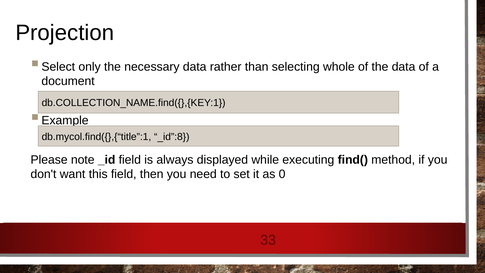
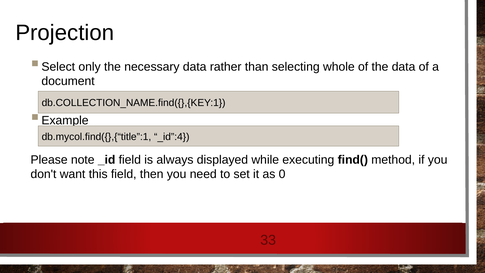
_id”:8: _id”:8 -> _id”:4
